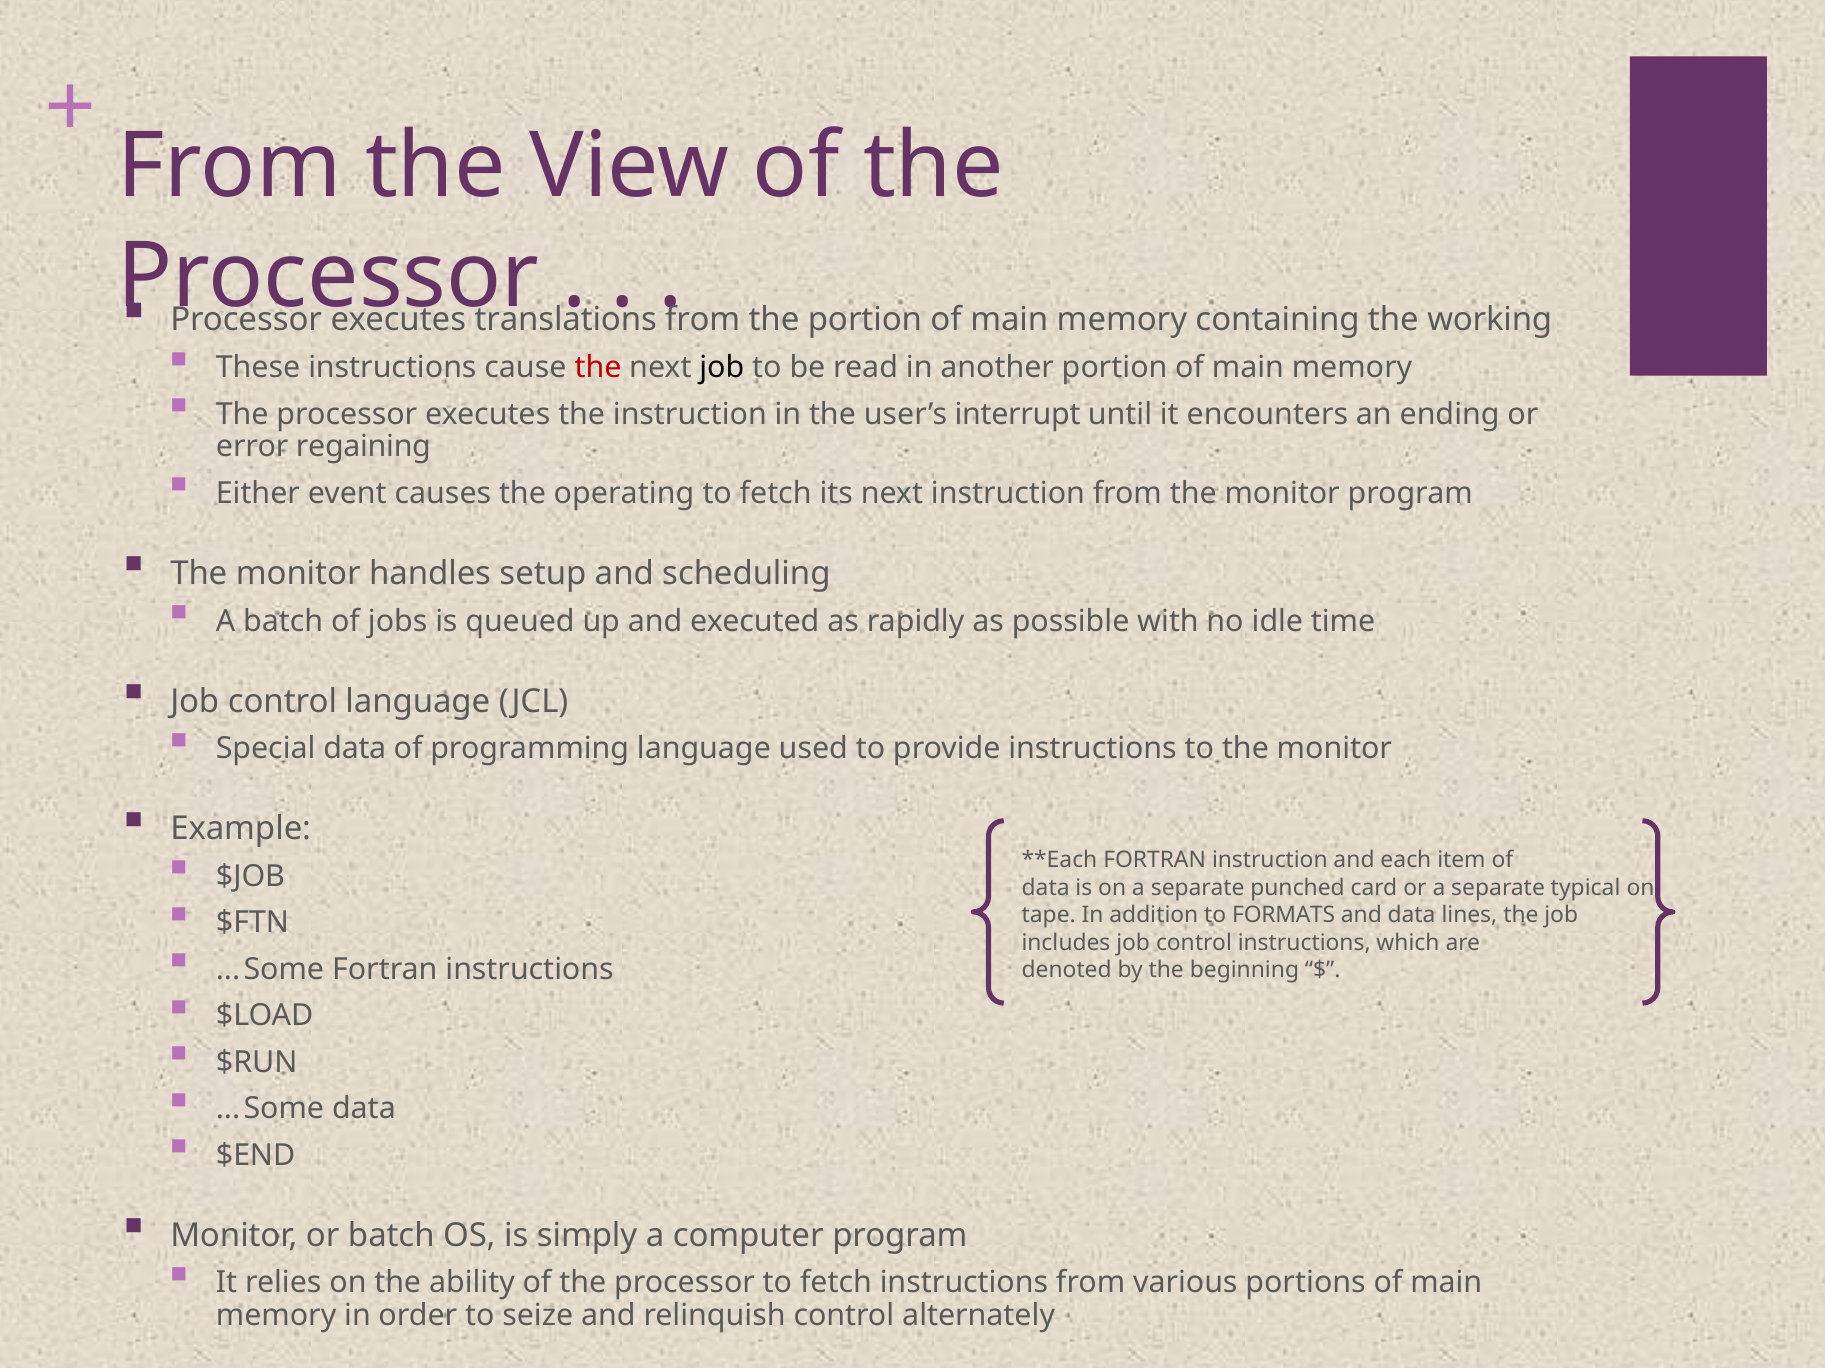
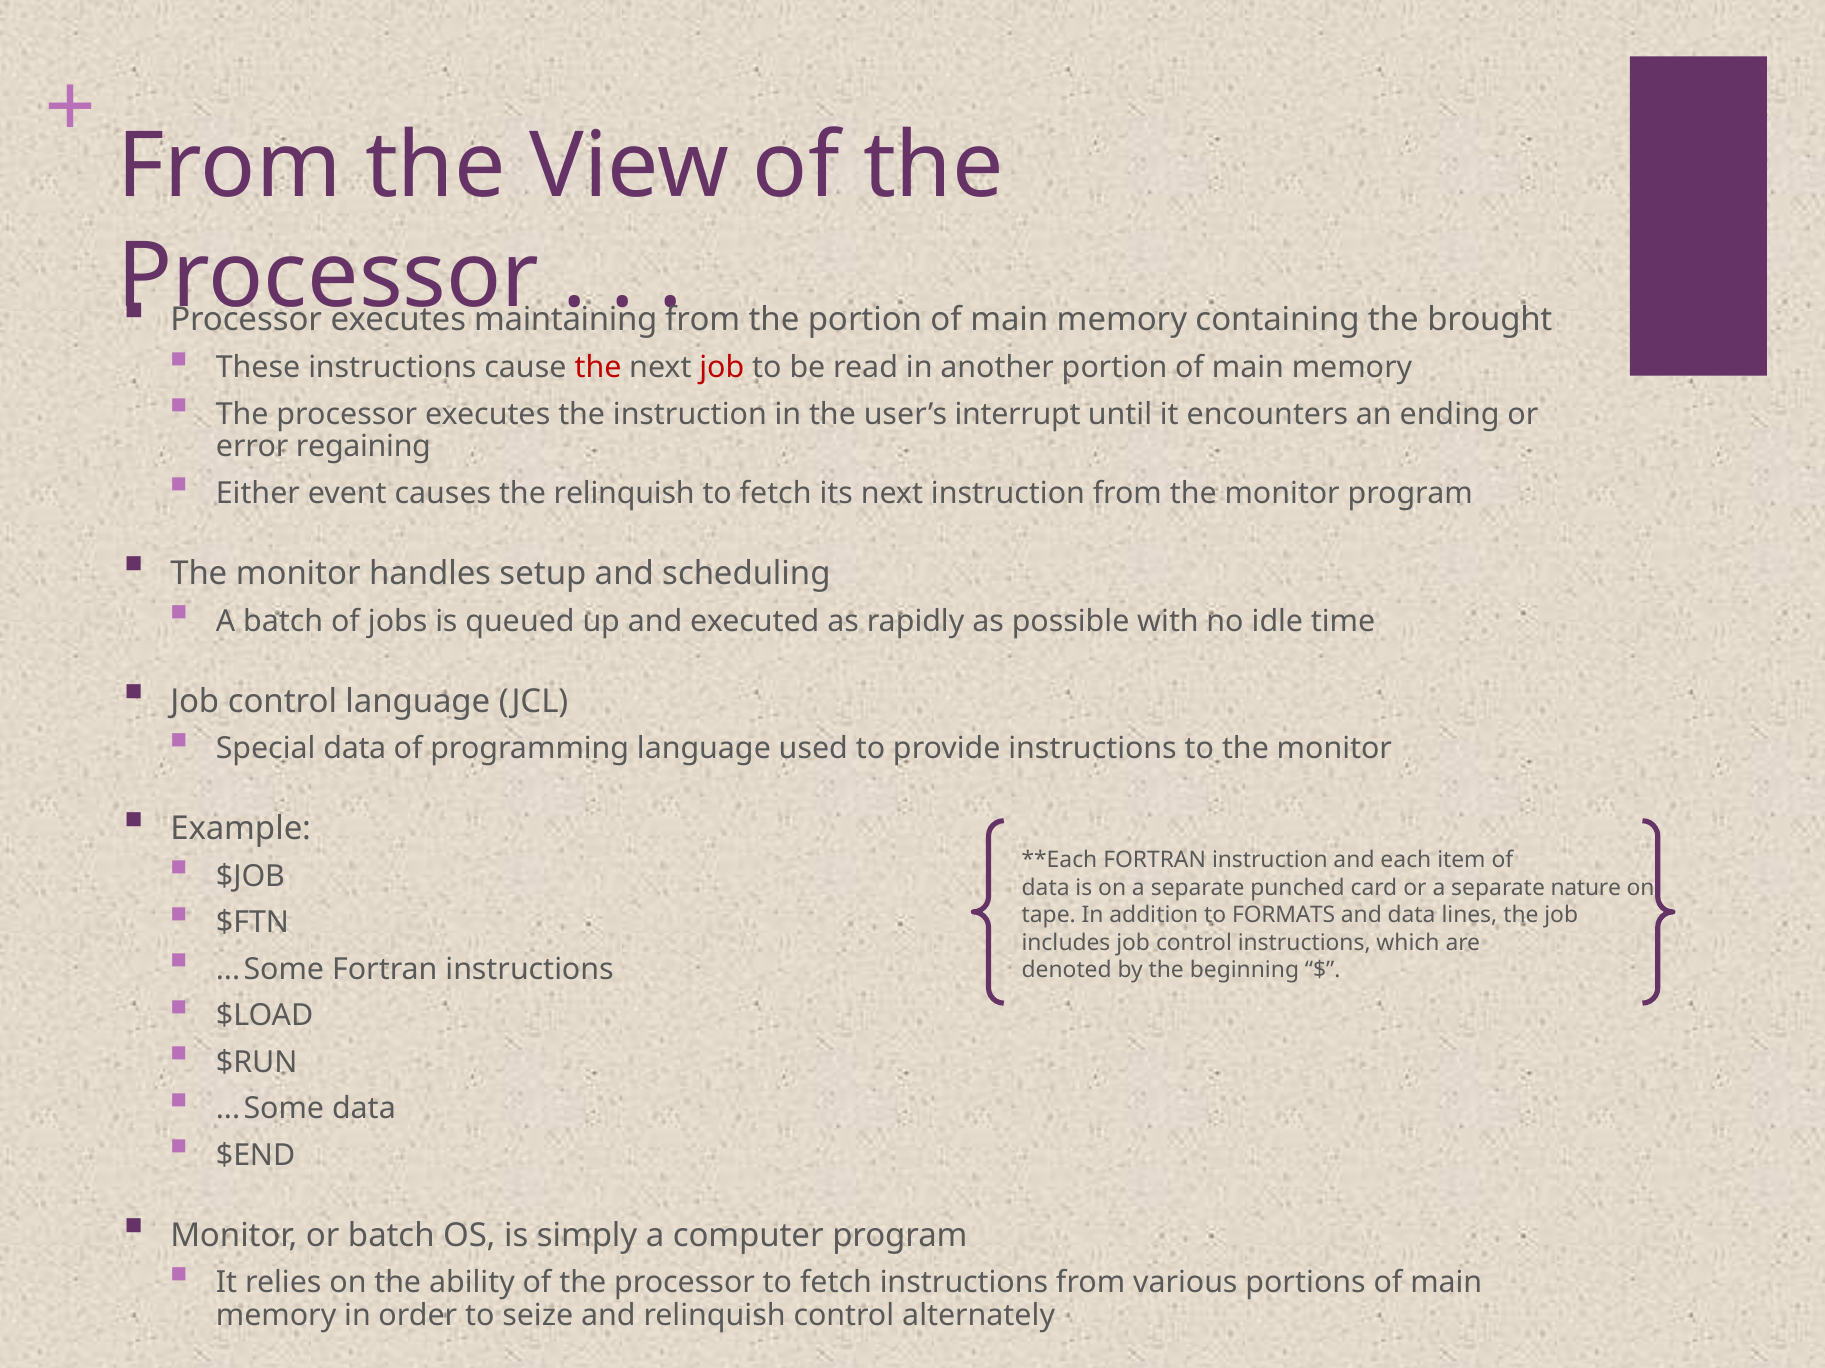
translations: translations -> maintaining
working: working -> brought
job at (722, 368) colour: black -> red
the operating: operating -> relinquish
typical: typical -> nature
